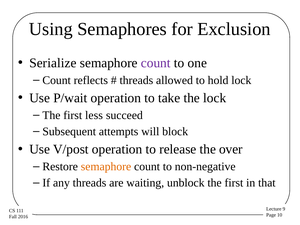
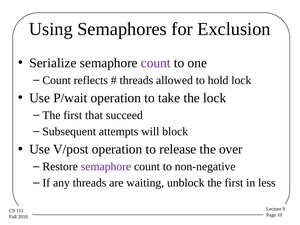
less: less -> that
semaphore at (106, 167) colour: orange -> purple
that: that -> less
